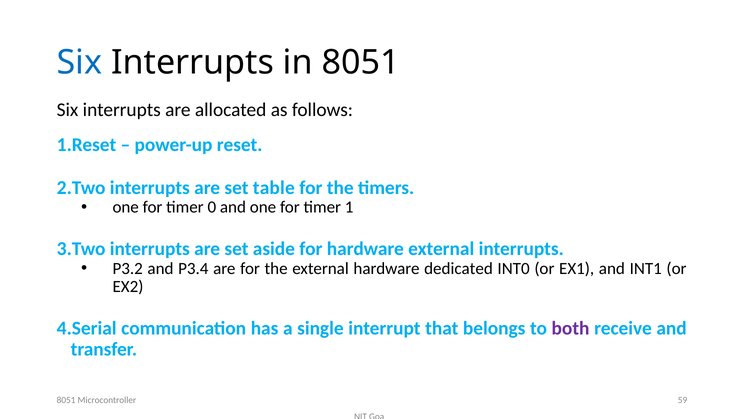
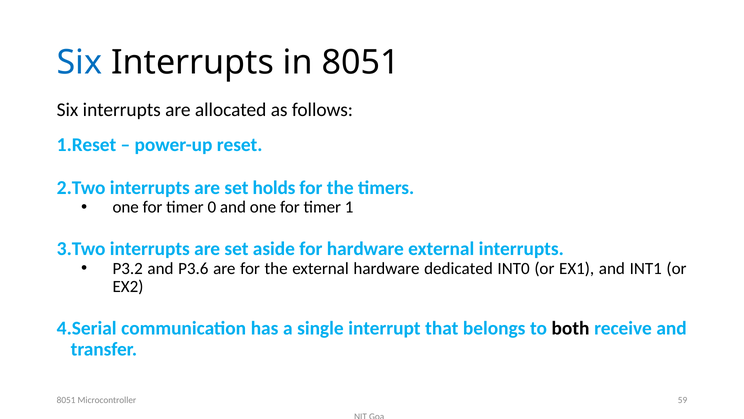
table: table -> holds
P3.4: P3.4 -> P3.6
both colour: purple -> black
